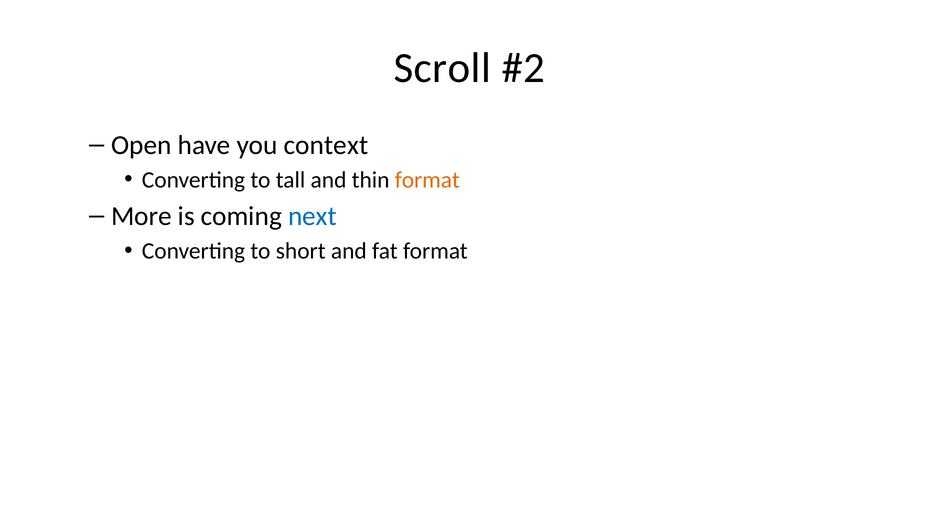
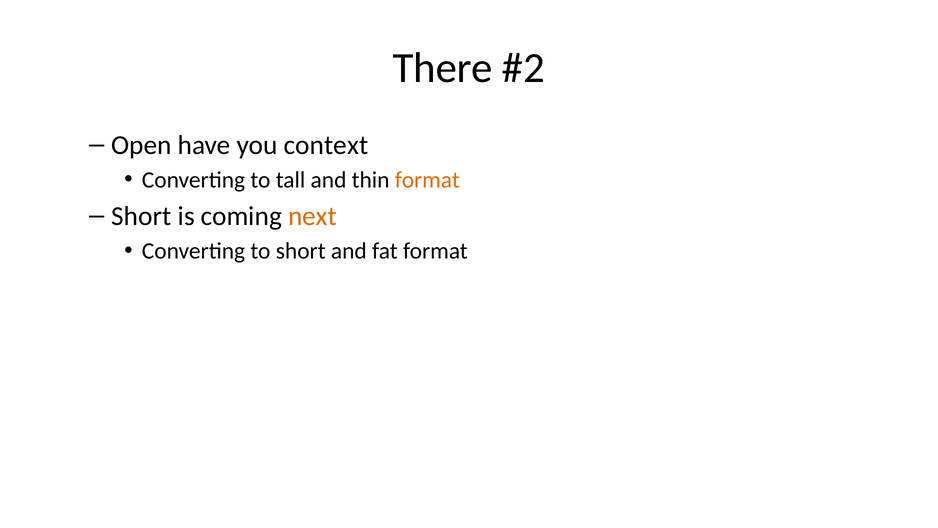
Scroll: Scroll -> There
More at (141, 216): More -> Short
next colour: blue -> orange
